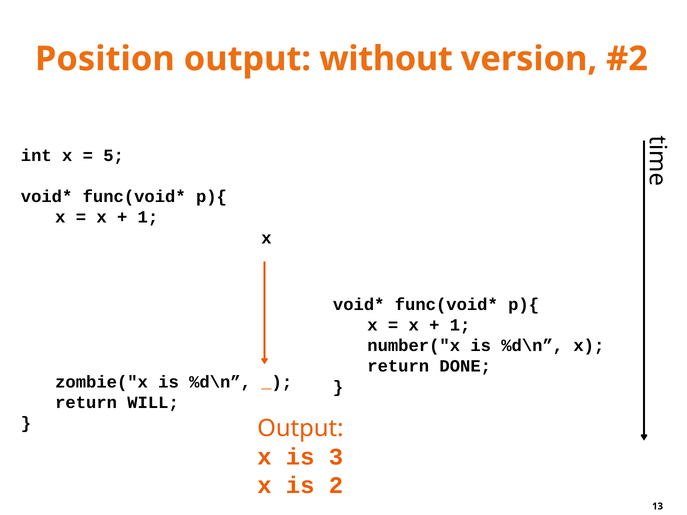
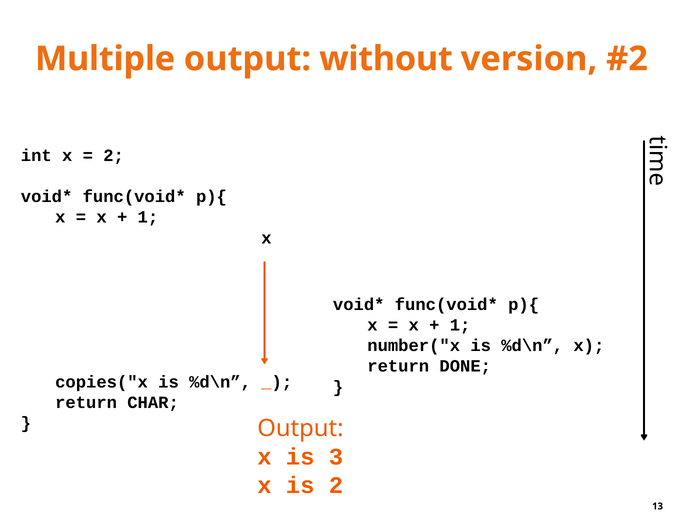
Position: Position -> Multiple
5 at (114, 156): 5 -> 2
zombie("x: zombie("x -> copies("x
WILL: WILL -> CHAR
